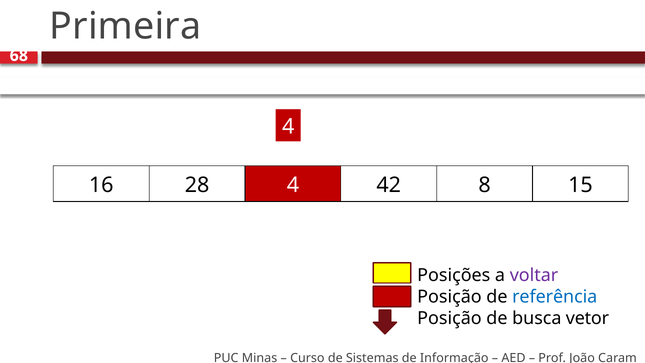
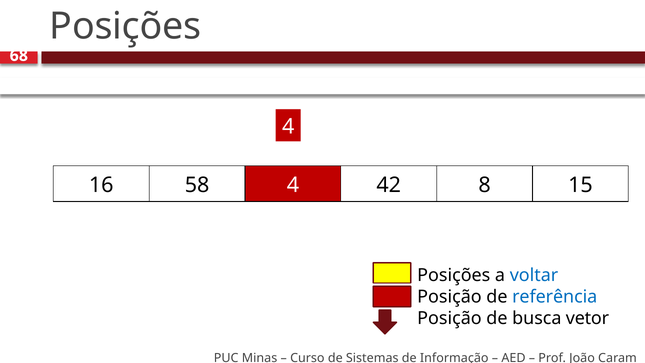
Primeira at (125, 26): Primeira -> Posições
28: 28 -> 58
voltar colour: purple -> blue
